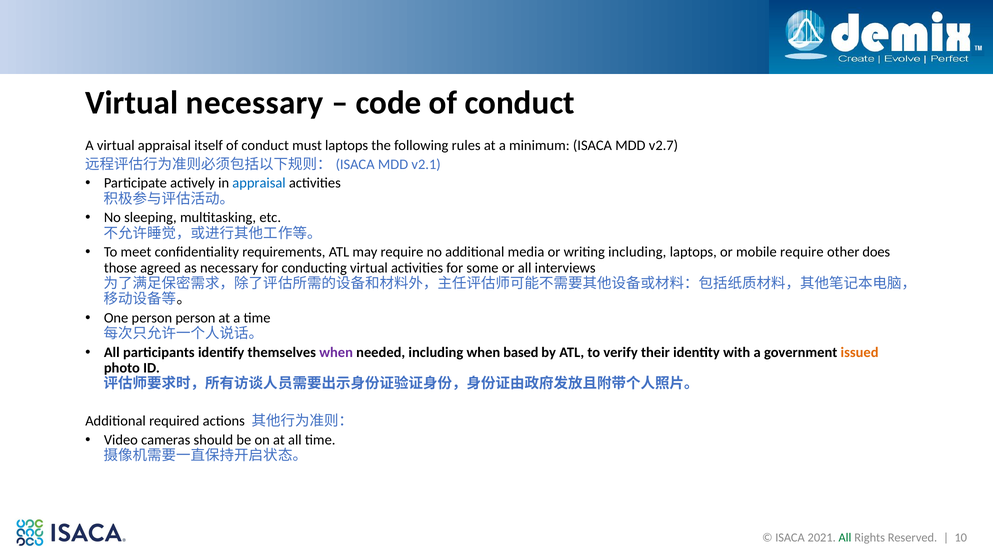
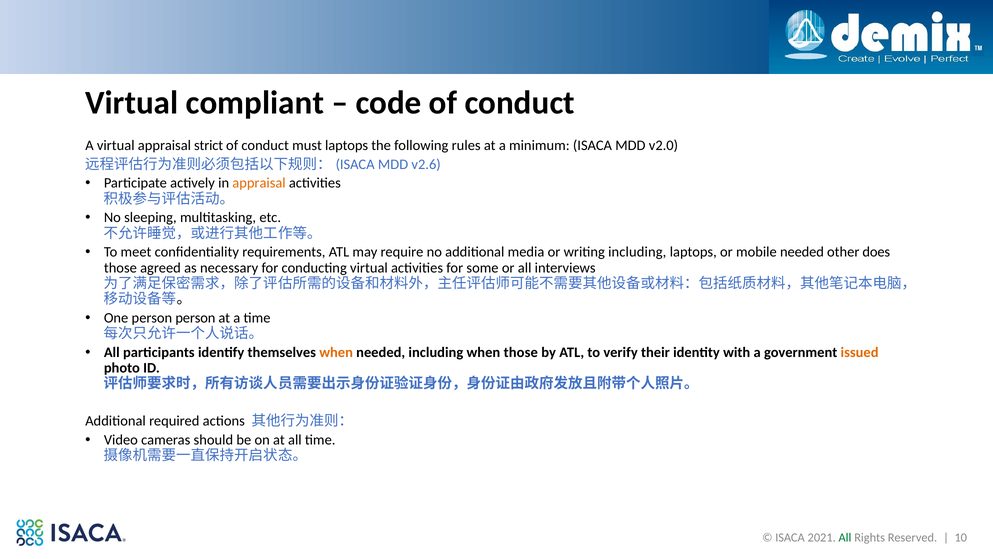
Virtual necessary: necessary -> compliant
itself: itself -> strict
v2.7: v2.7 -> v2.0
v2.1: v2.1 -> v2.6
appraisal at (259, 183) colour: blue -> orange
mobile require: require -> needed
when at (336, 352) colour: purple -> orange
when based: based -> those
